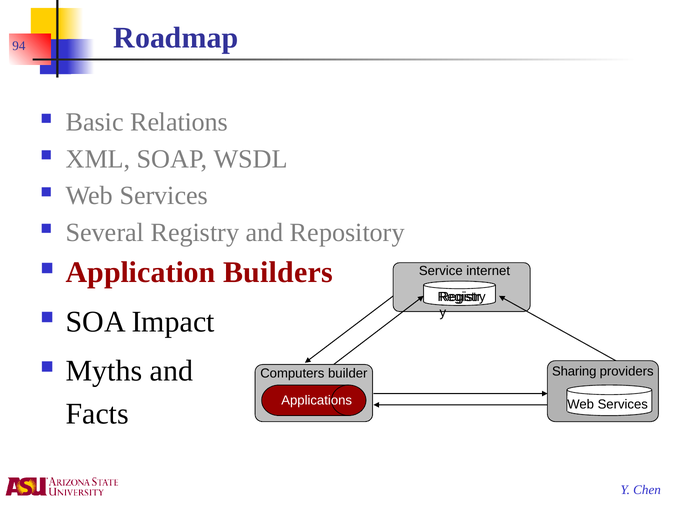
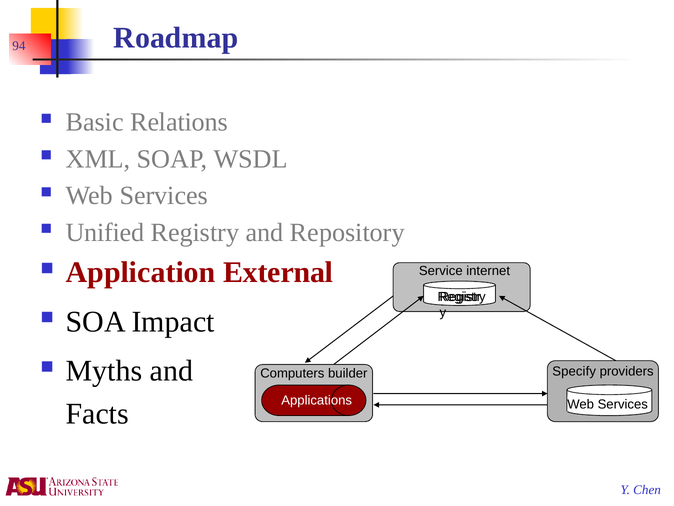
Several: Several -> Unified
Builders: Builders -> External
Sharing: Sharing -> Specify
